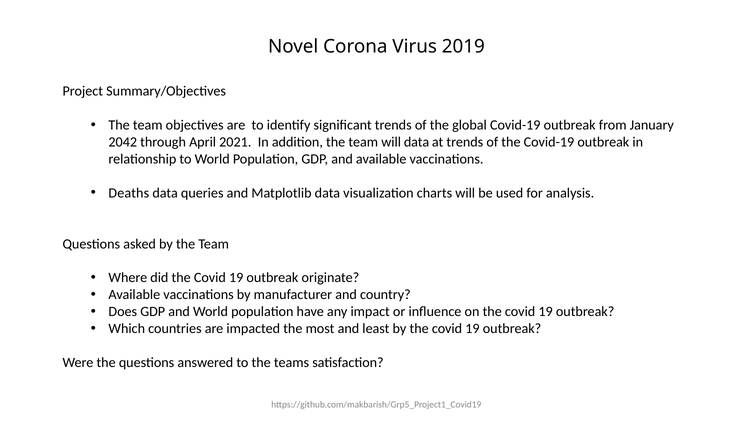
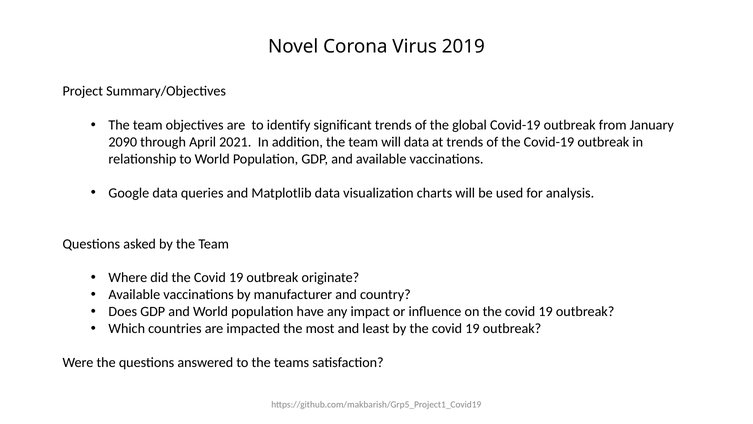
2042: 2042 -> 2090
Deaths: Deaths -> Google
